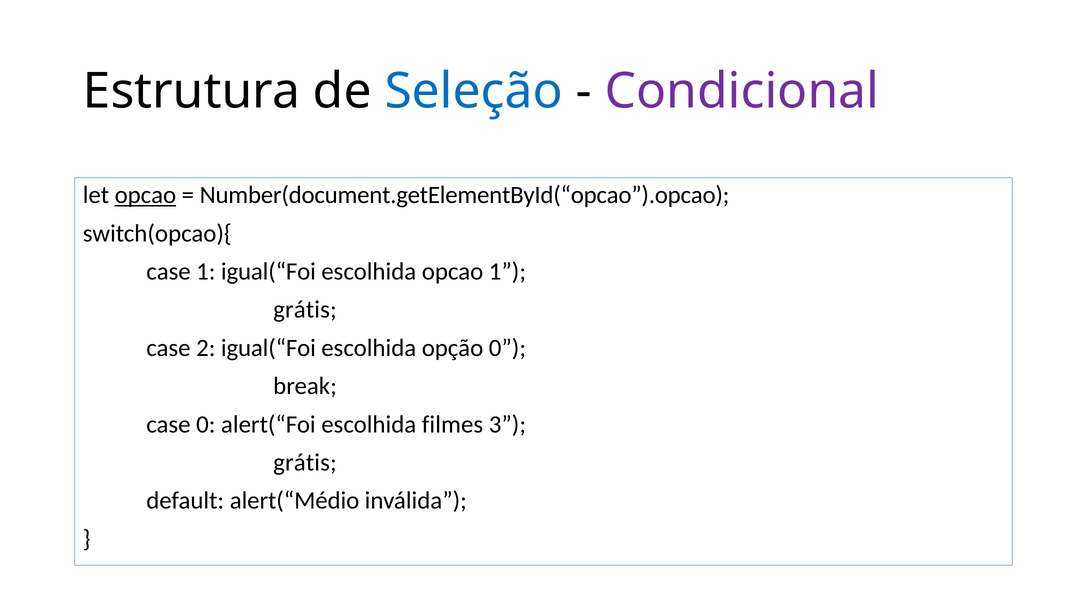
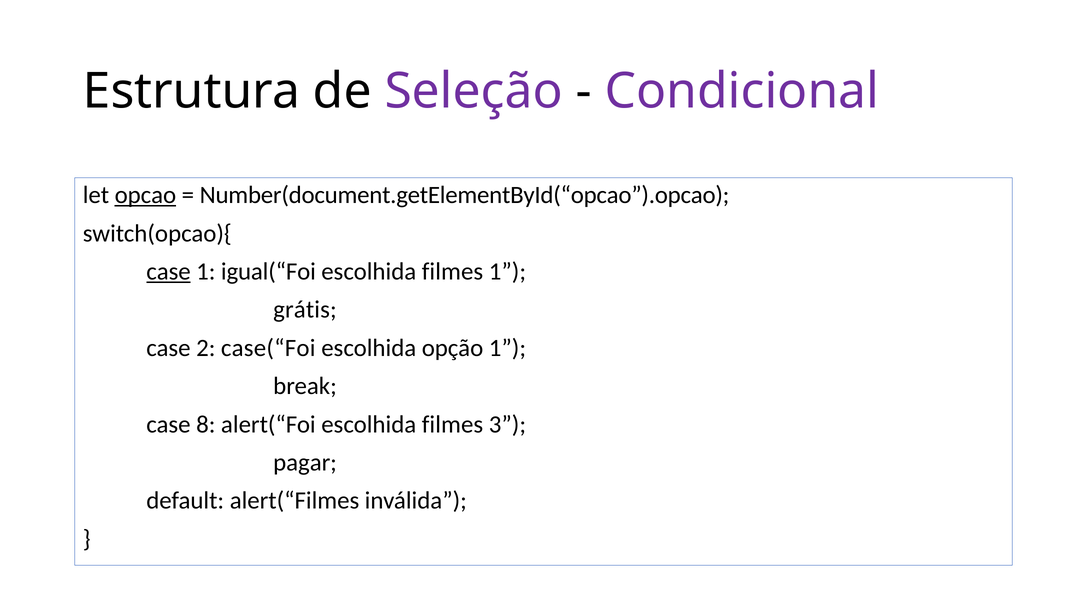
Seleção colour: blue -> purple
case at (169, 272) underline: none -> present
opcao at (453, 272): opcao -> filmes
2 igual(“Foi: igual(“Foi -> case(“Foi
opção 0: 0 -> 1
case 0: 0 -> 8
grátis at (305, 463): grátis -> pagar
alert(“Médio: alert(“Médio -> alert(“Filmes
